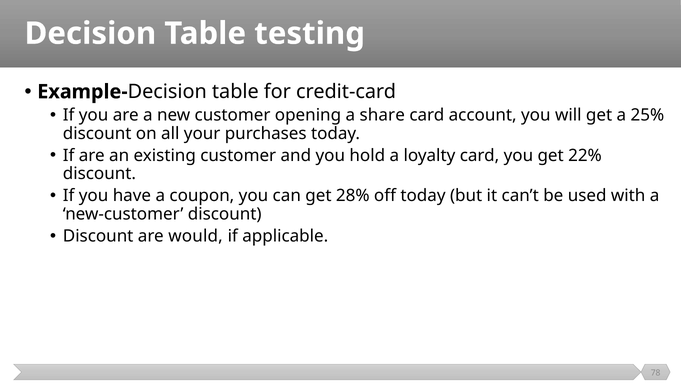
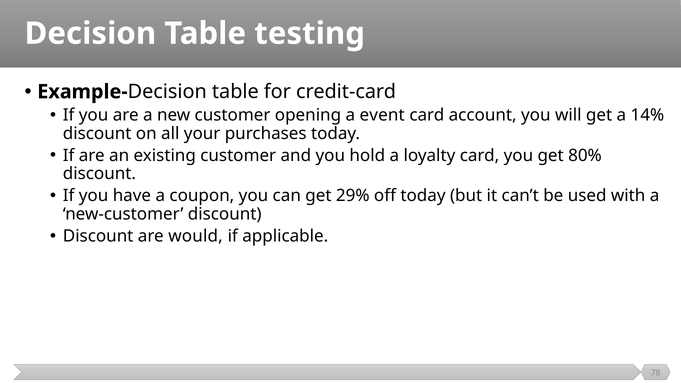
share: share -> event
25%: 25% -> 14%
22%: 22% -> 80%
28%: 28% -> 29%
